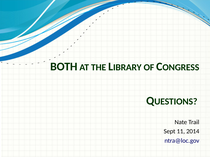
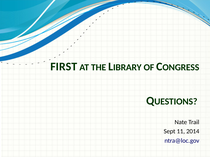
BOTH: BOTH -> FIRST
